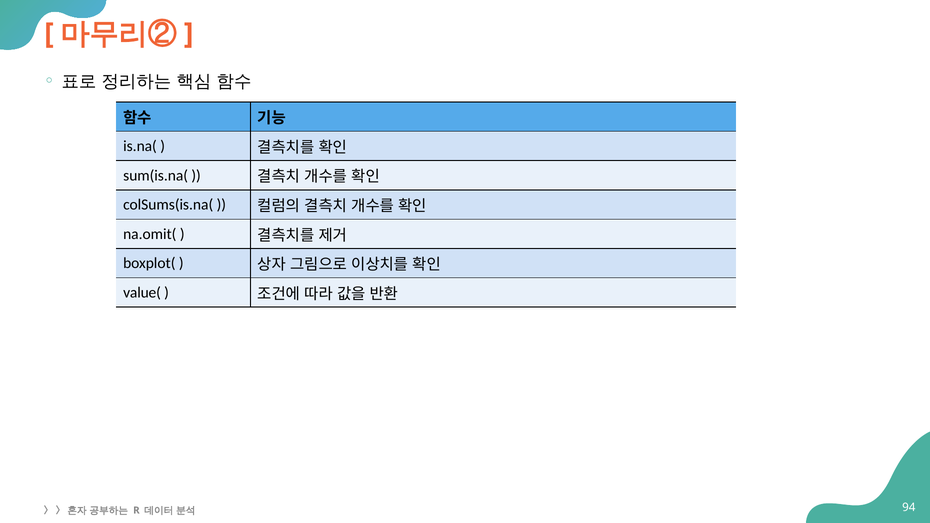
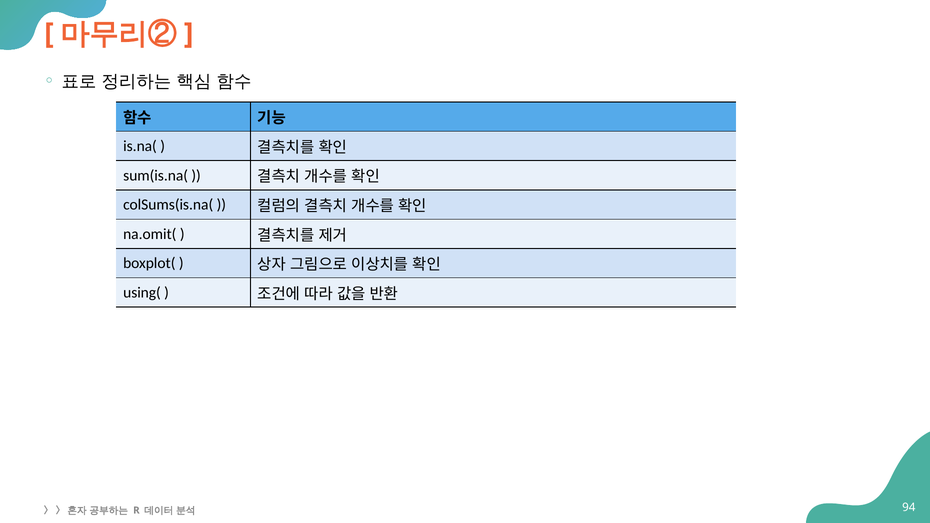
value(: value( -> using(
